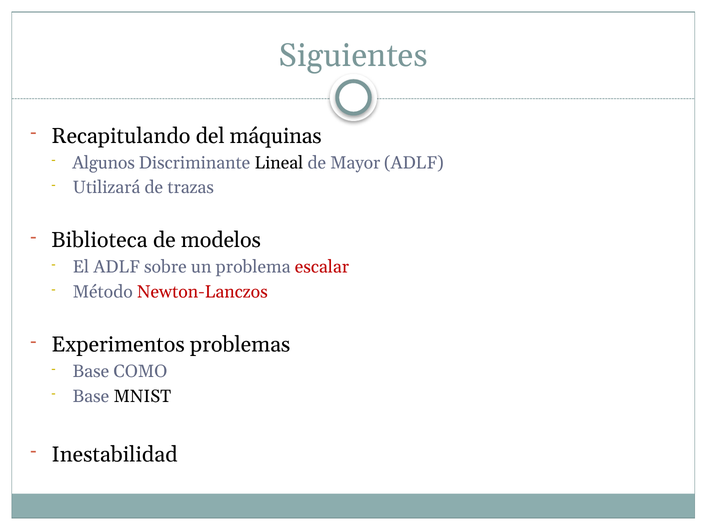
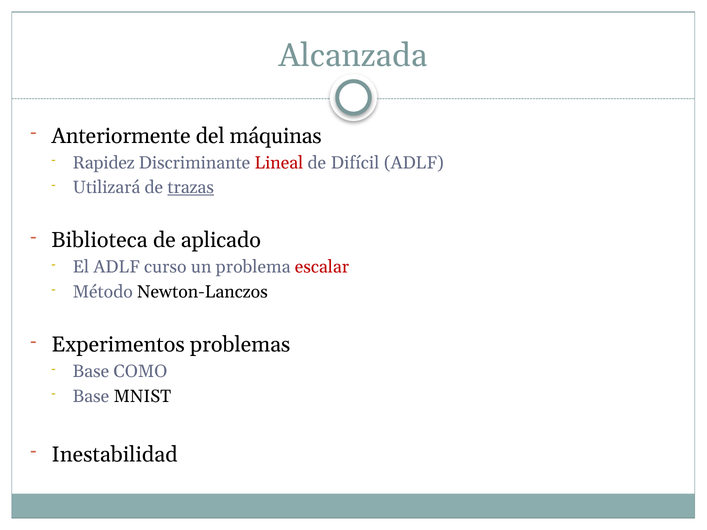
Siguientes: Siguientes -> Alcanzada
Recapitulando: Recapitulando -> Anteriormente
Algunos: Algunos -> Rapidez
Lineal colour: black -> red
Mayor: Mayor -> Difícil
trazas underline: none -> present
modelos: modelos -> aplicado
sobre: sobre -> curso
Newton-Lanczos colour: red -> black
